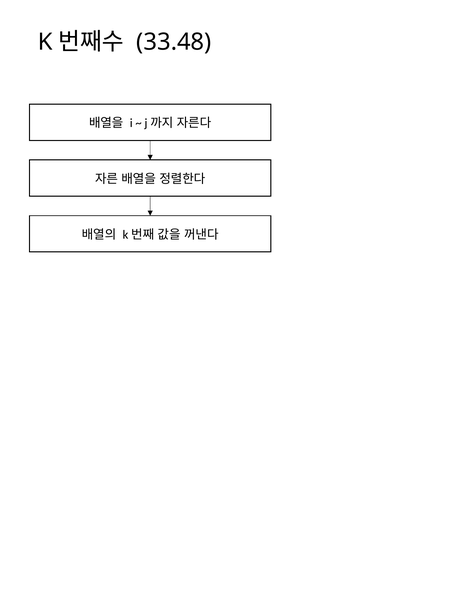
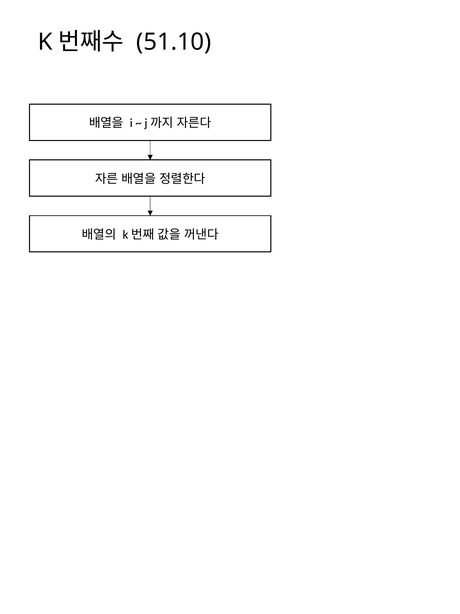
33.48: 33.48 -> 51.10
